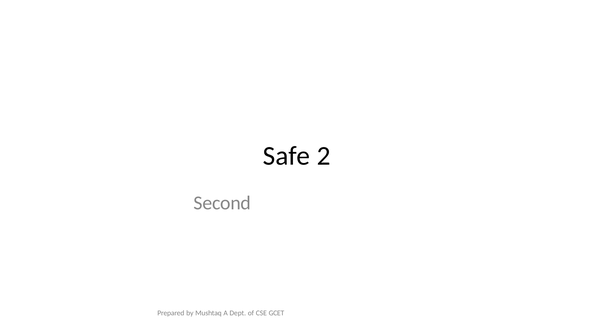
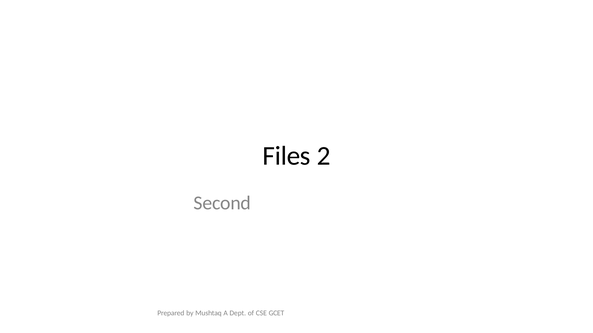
Safe: Safe -> Files
